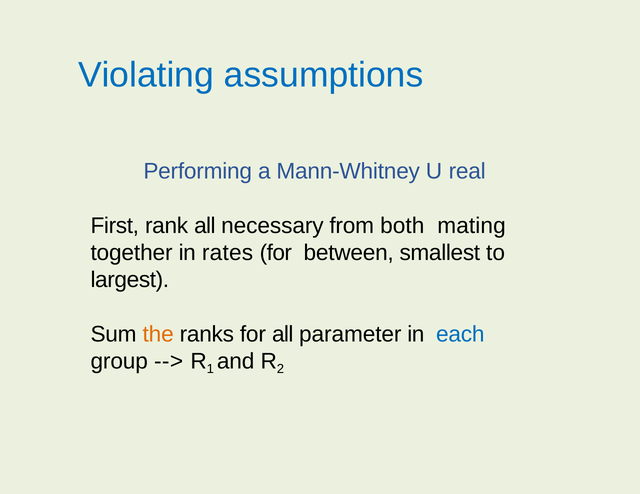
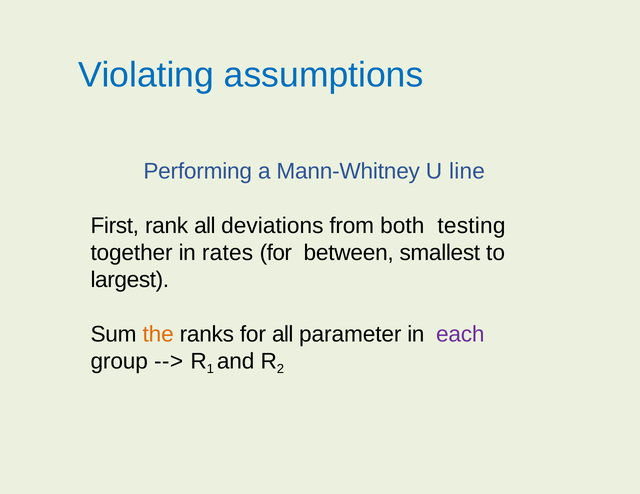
real: real -> line
necessary: necessary -> deviations
mating: mating -> testing
each colour: blue -> purple
